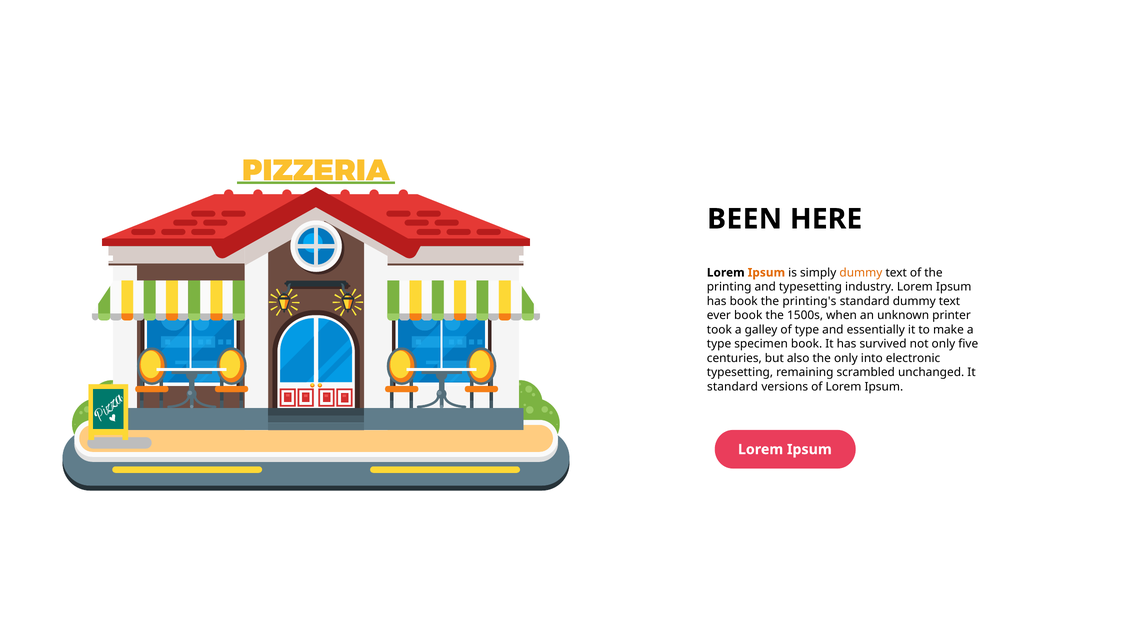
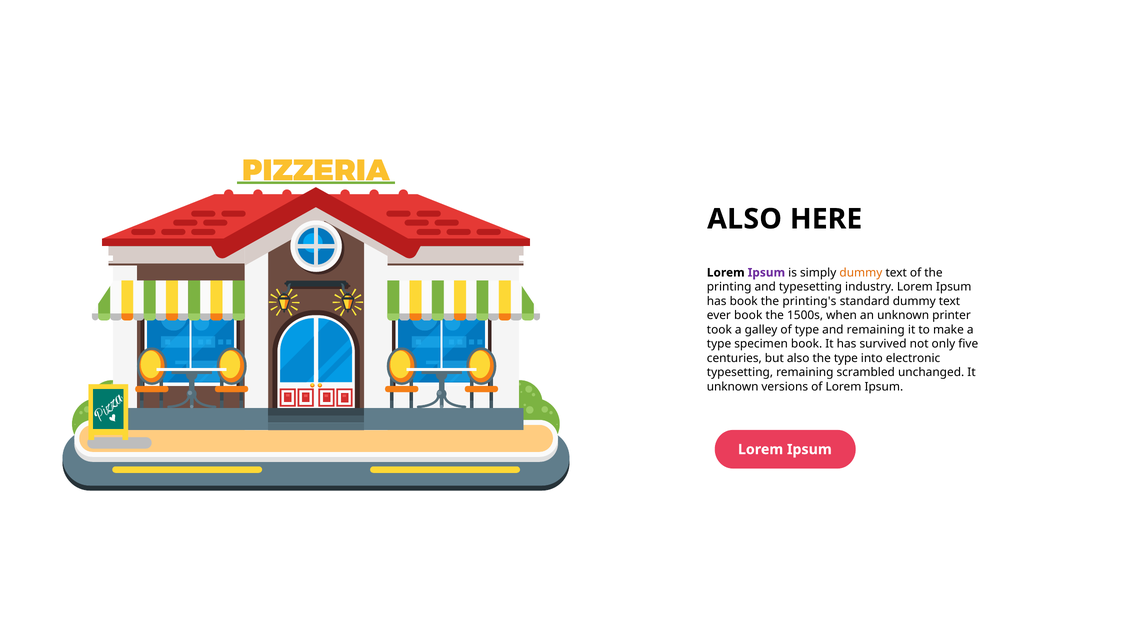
BEEN at (745, 219): BEEN -> ALSO
Ipsum at (766, 272) colour: orange -> purple
and essentially: essentially -> remaining
the only: only -> type
standard at (733, 386): standard -> unknown
